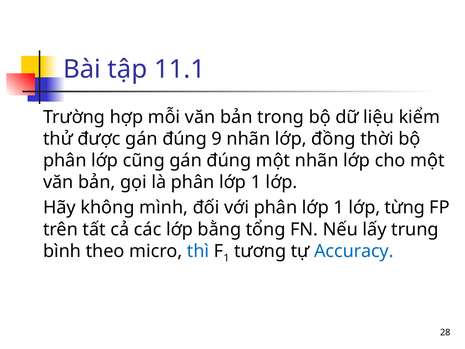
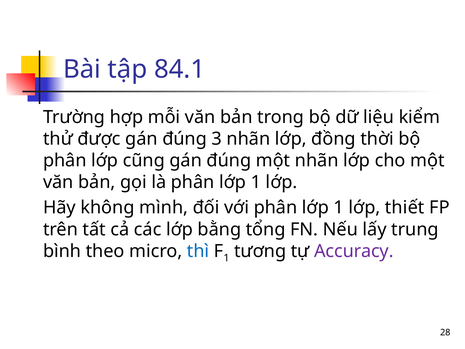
11.1: 11.1 -> 84.1
9: 9 -> 3
từng: từng -> thiết
Accuracy colour: blue -> purple
